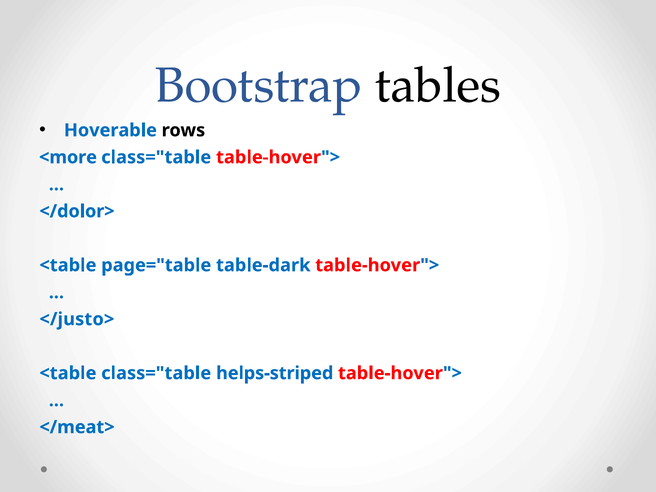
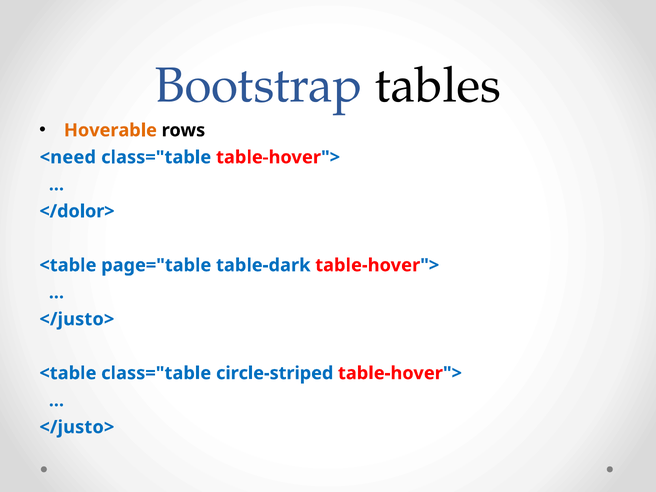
Hoverable colour: blue -> orange
<more: <more -> <need
helps-striped: helps-striped -> circle-striped
</meat> at (77, 427): </meat> -> </justo>
